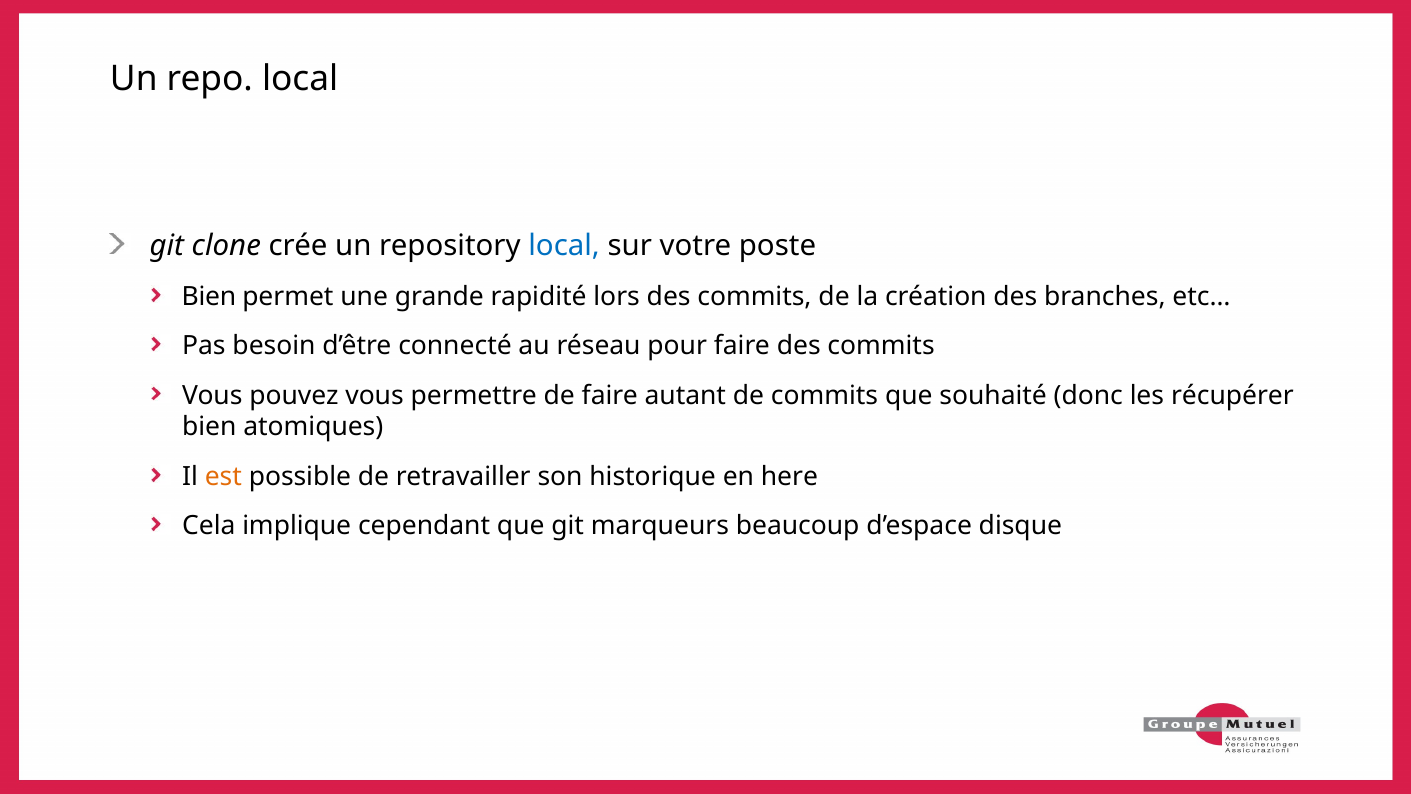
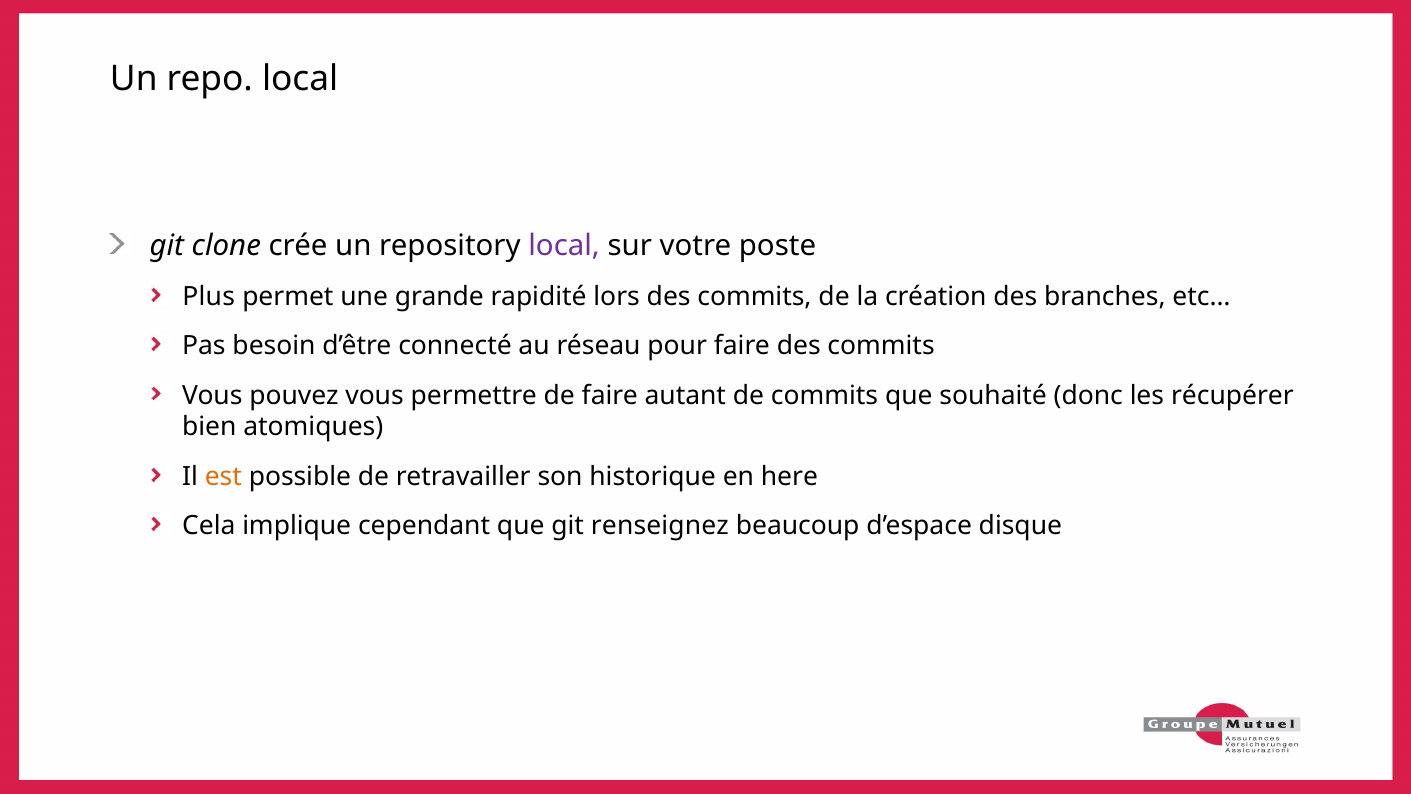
local at (564, 246) colour: blue -> purple
Bien at (209, 296): Bien -> Plus
marqueurs: marqueurs -> renseignez
